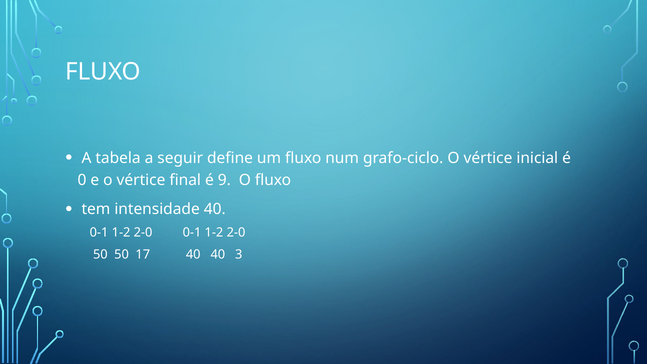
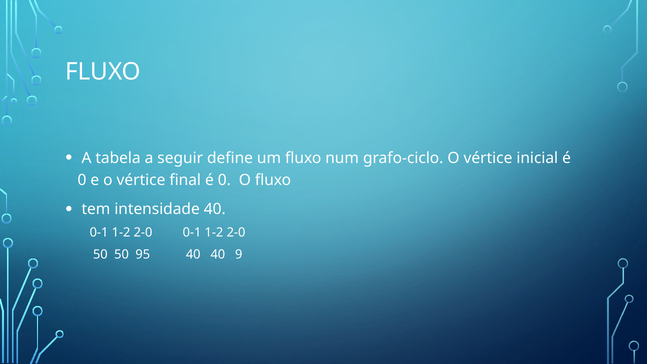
final é 9: 9 -> 0
17: 17 -> 95
3: 3 -> 9
